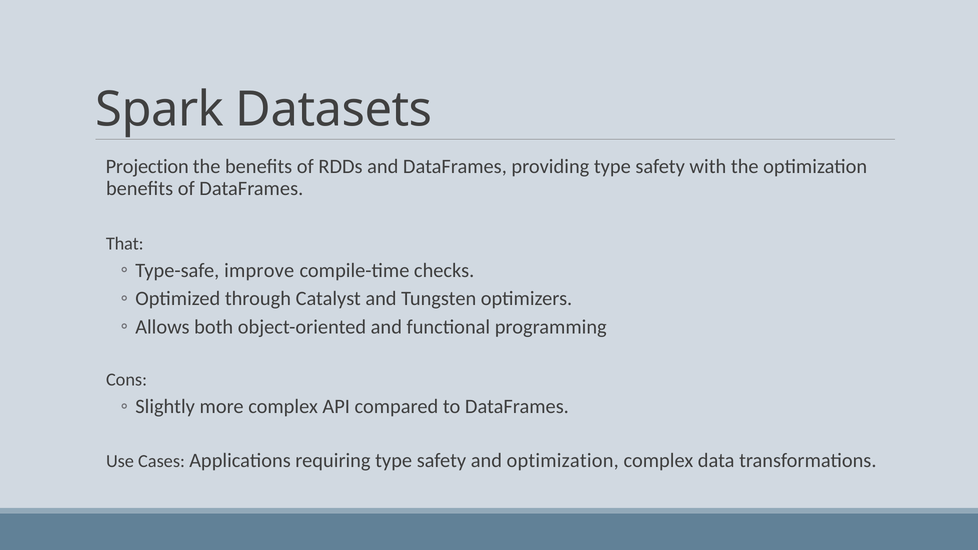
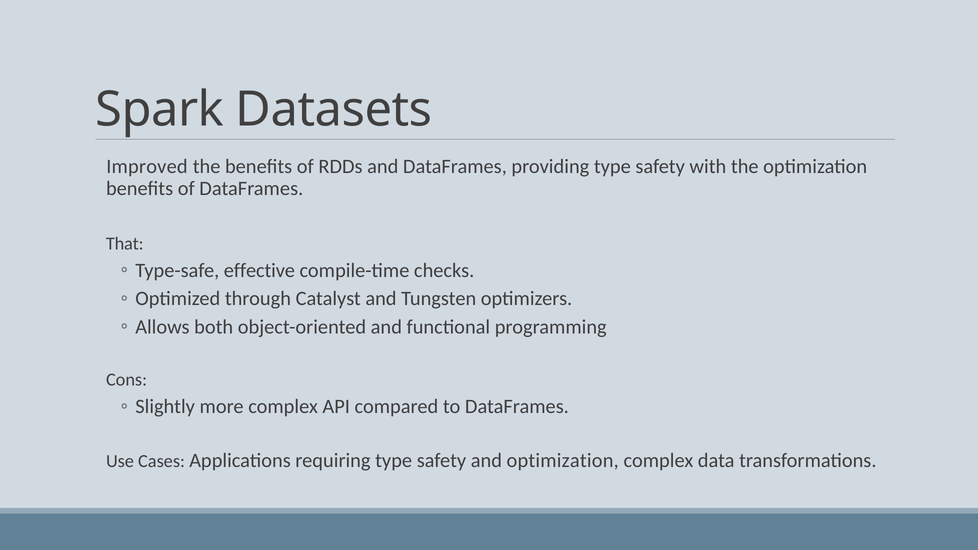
Projection: Projection -> Improved
improve: improve -> effective
